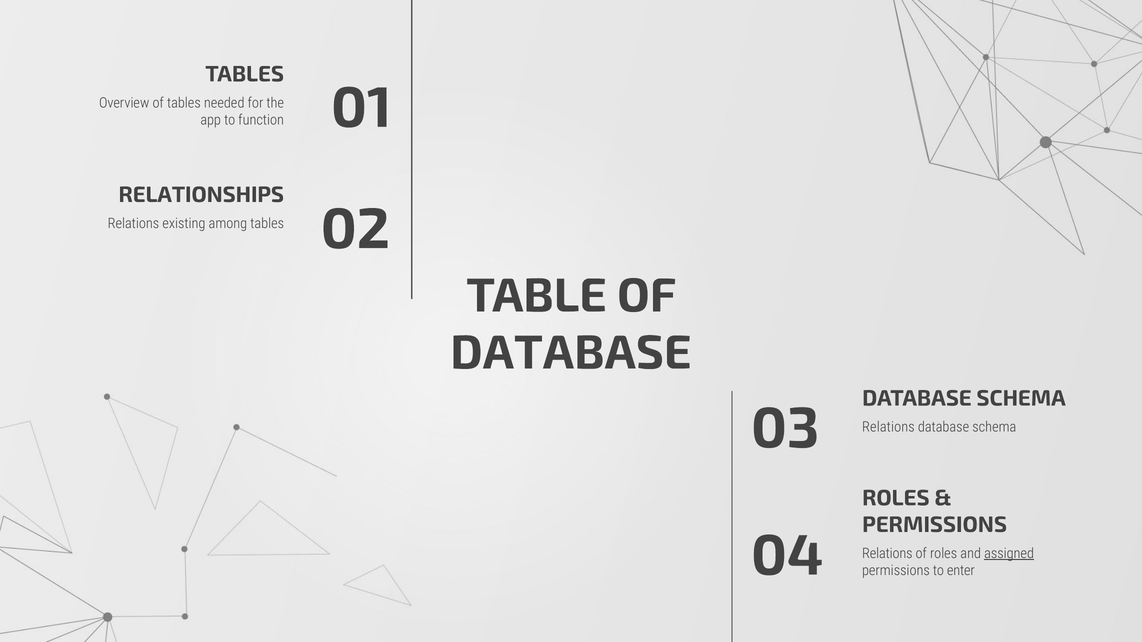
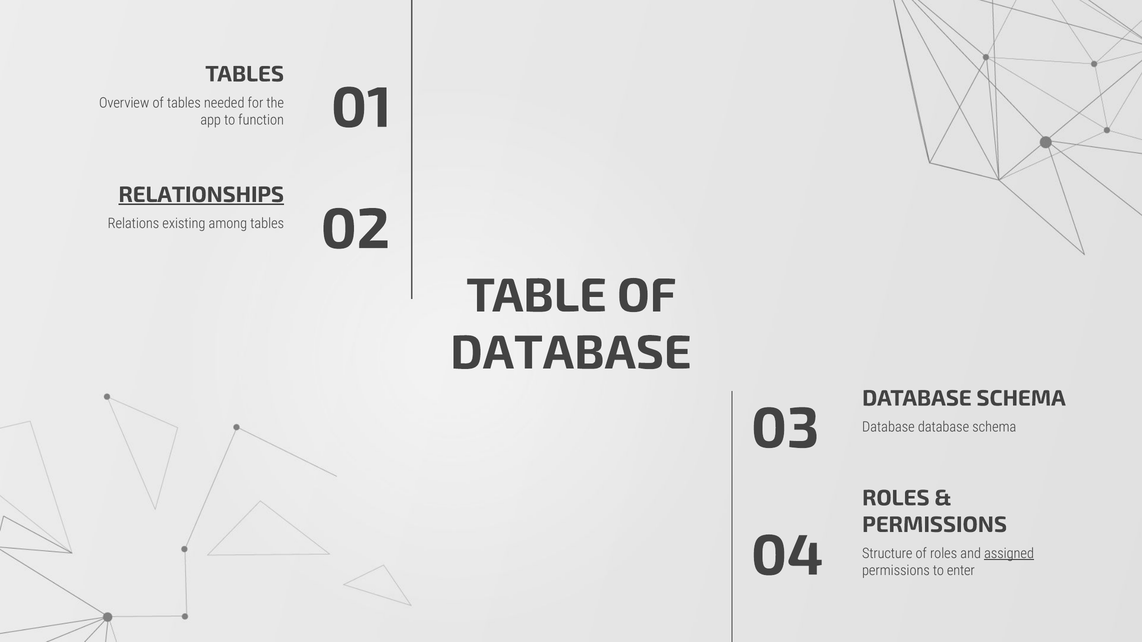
RELATIONSHIPS underline: none -> present
Relations at (888, 427): Relations -> Database
Relations at (887, 554): Relations -> Structure
